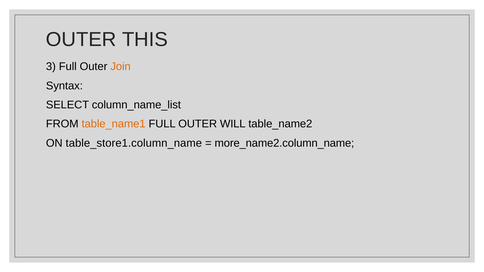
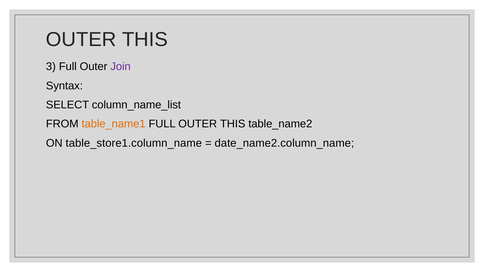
Join colour: orange -> purple
FULL OUTER WILL: WILL -> THIS
more_name2.column_name: more_name2.column_name -> date_name2.column_name
